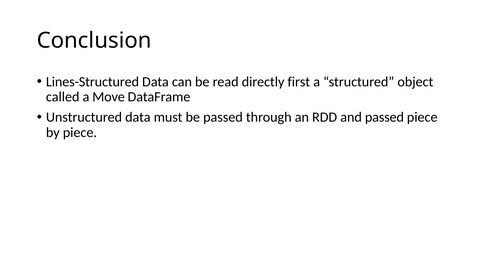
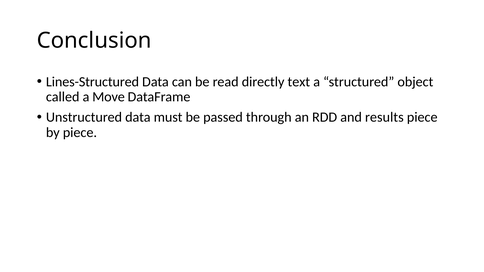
first: first -> text
and passed: passed -> results
